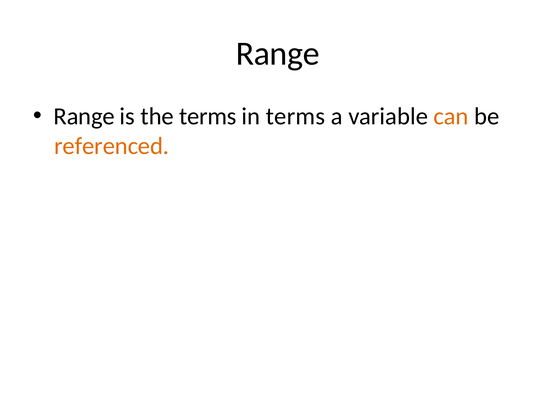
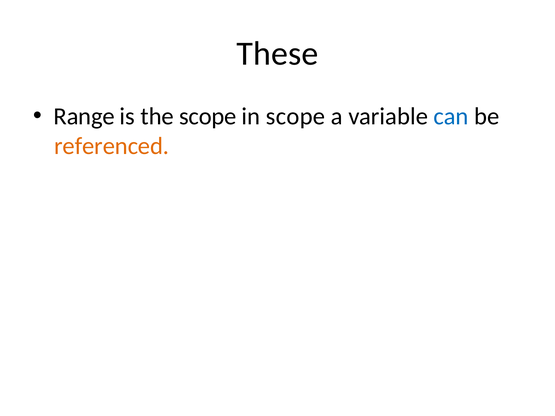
Range at (278, 54): Range -> These
the terms: terms -> scope
in terms: terms -> scope
can colour: orange -> blue
